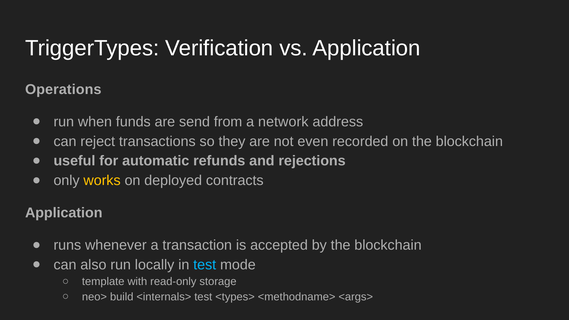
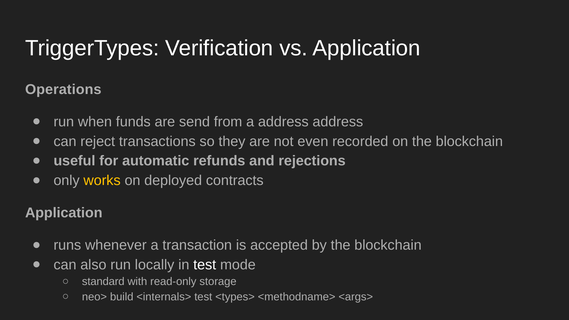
a network: network -> address
test at (205, 265) colour: light blue -> white
template: template -> standard
